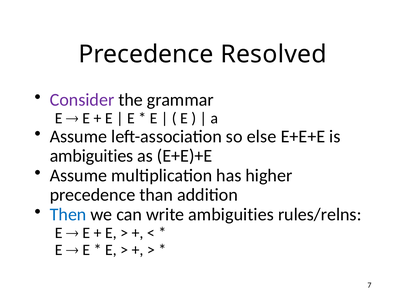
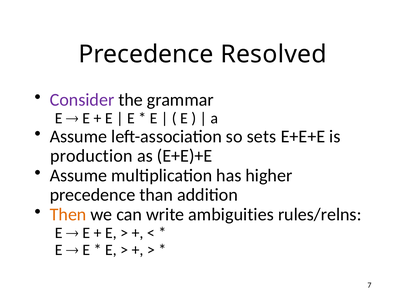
else: else -> sets
ambiguities at (91, 156): ambiguities -> production
Then colour: blue -> orange
